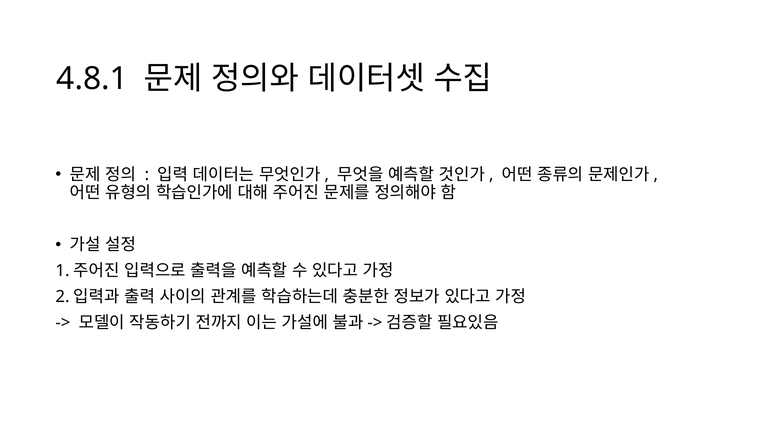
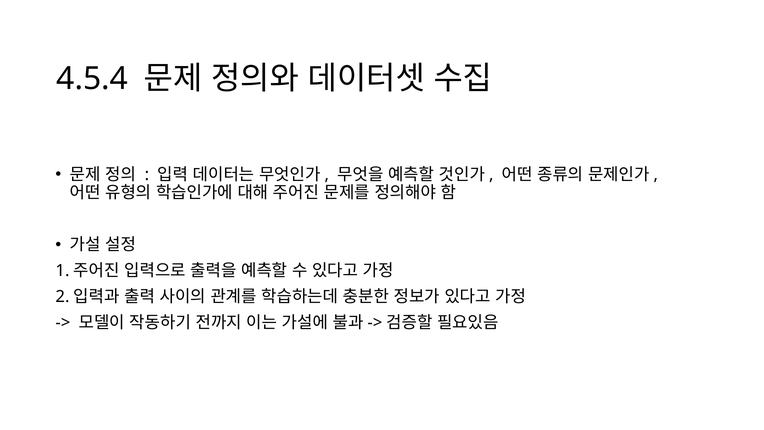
4.8.1: 4.8.1 -> 4.5.4
